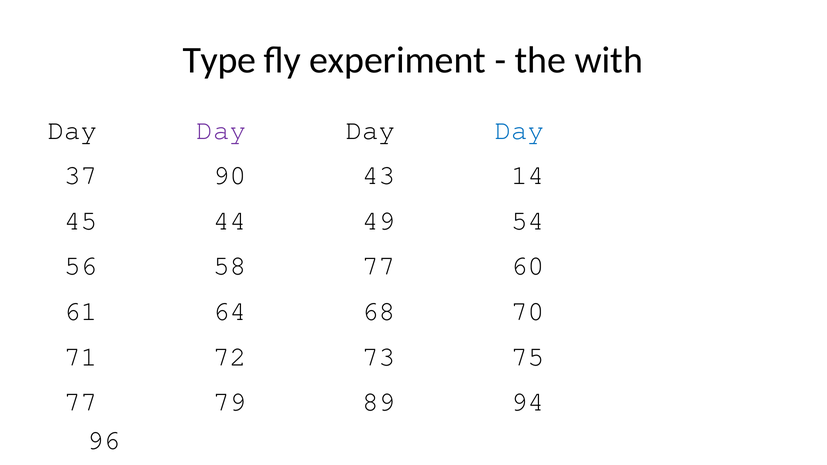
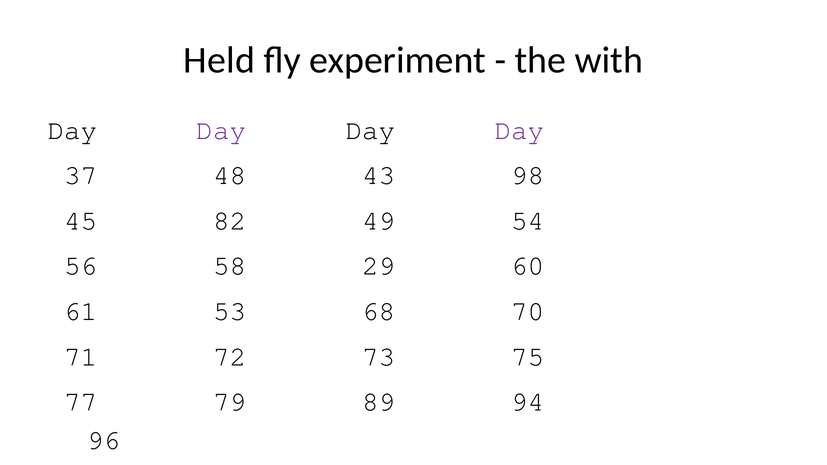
Type: Type -> Held
Day at (519, 130) colour: blue -> purple
90: 90 -> 48
14: 14 -> 98
44: 44 -> 82
58 77: 77 -> 29
64: 64 -> 53
